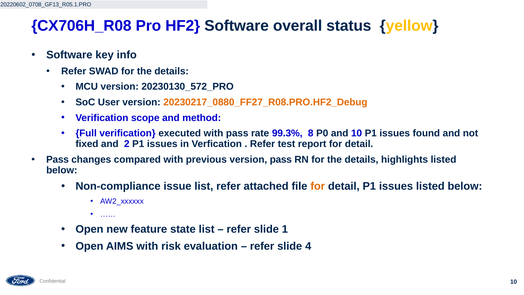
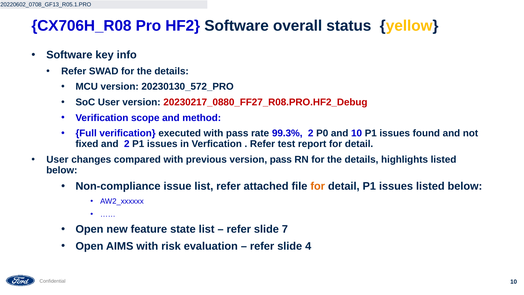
20230217_0880_FF27_R08.PRO.HF2_Debug colour: orange -> red
99.3% 8: 8 -> 2
Pass at (58, 159): Pass -> User
1: 1 -> 7
